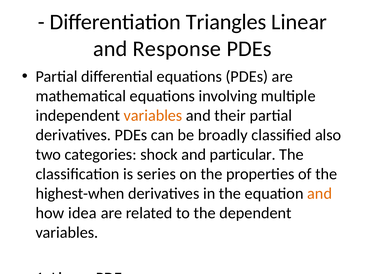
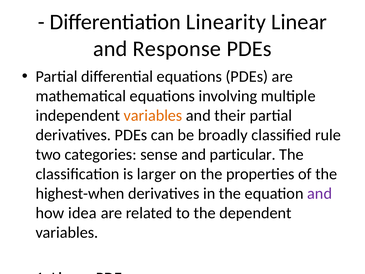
Triangles: Triangles -> Linearity
also: also -> rule
shock: shock -> sense
series: series -> larger
and at (320, 193) colour: orange -> purple
